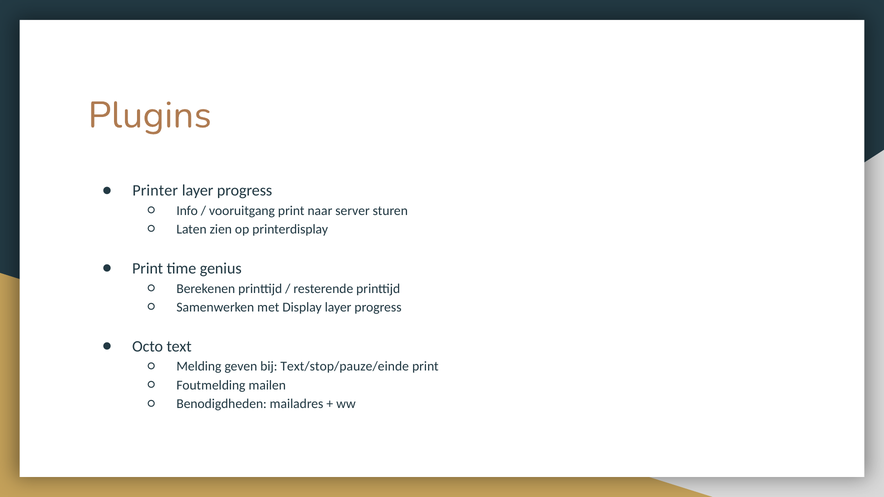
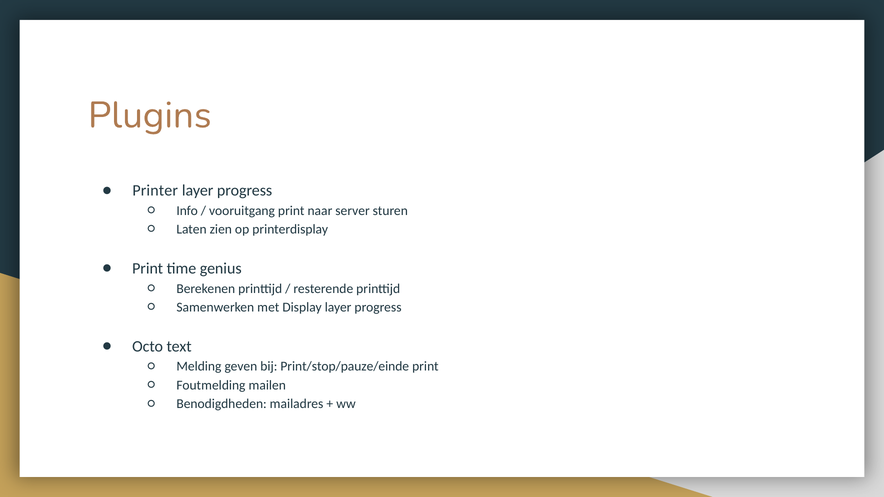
Text/stop/pauze/einde: Text/stop/pauze/einde -> Print/stop/pauze/einde
